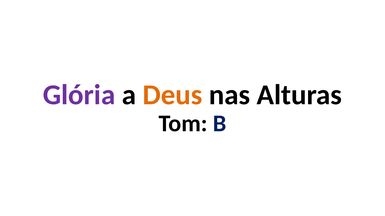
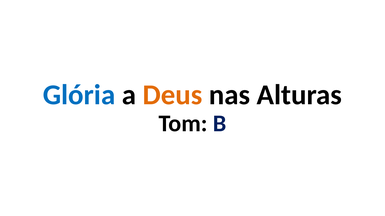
Glória colour: purple -> blue
